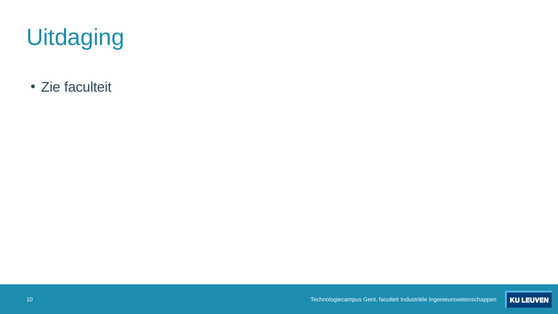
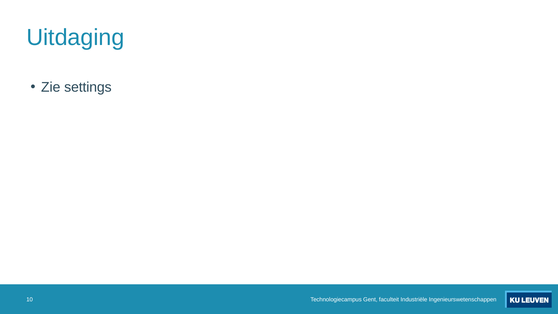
Zie faculteit: faculteit -> settings
